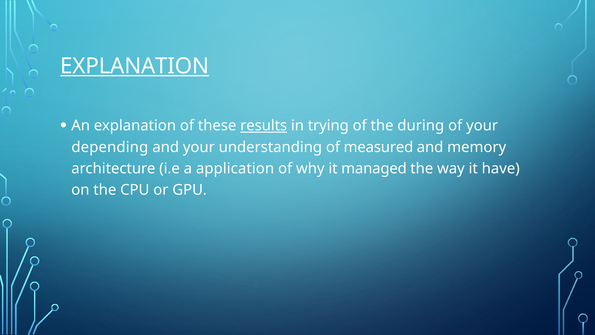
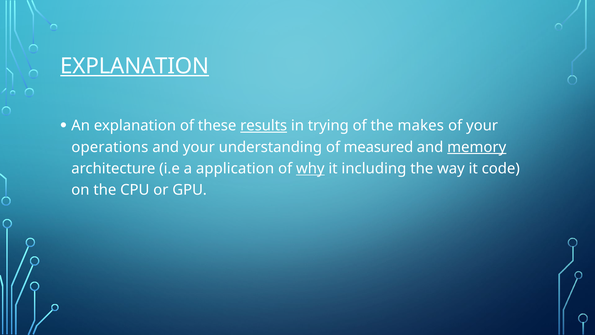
during: during -> makes
depending: depending -> operations
memory underline: none -> present
why underline: none -> present
managed: managed -> including
have: have -> code
